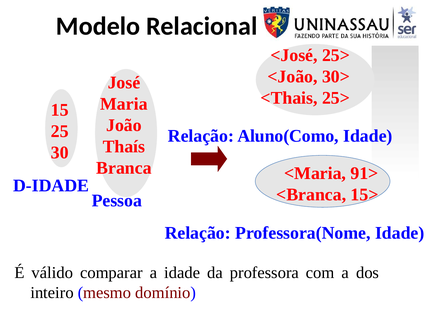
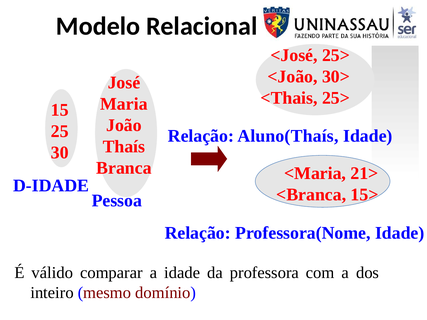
Aluno(Como: Aluno(Como -> Aluno(Thaís
91>: 91> -> 21>
